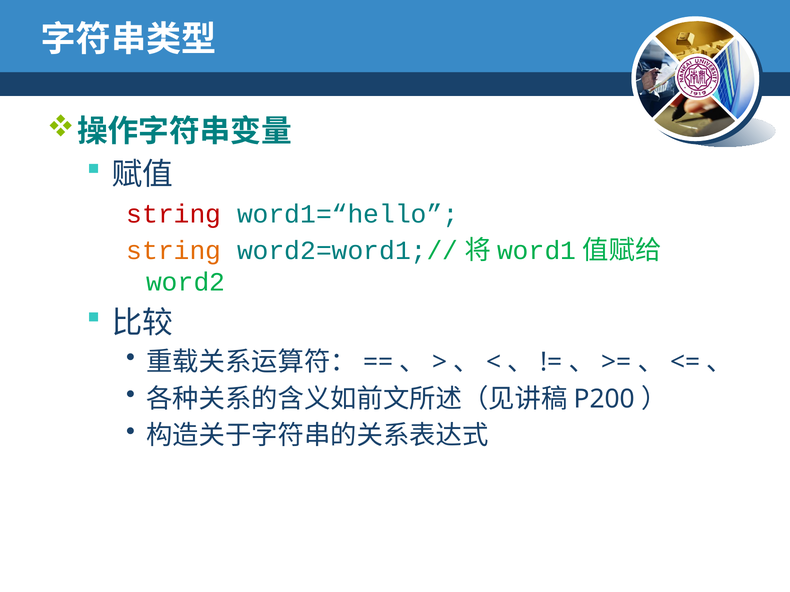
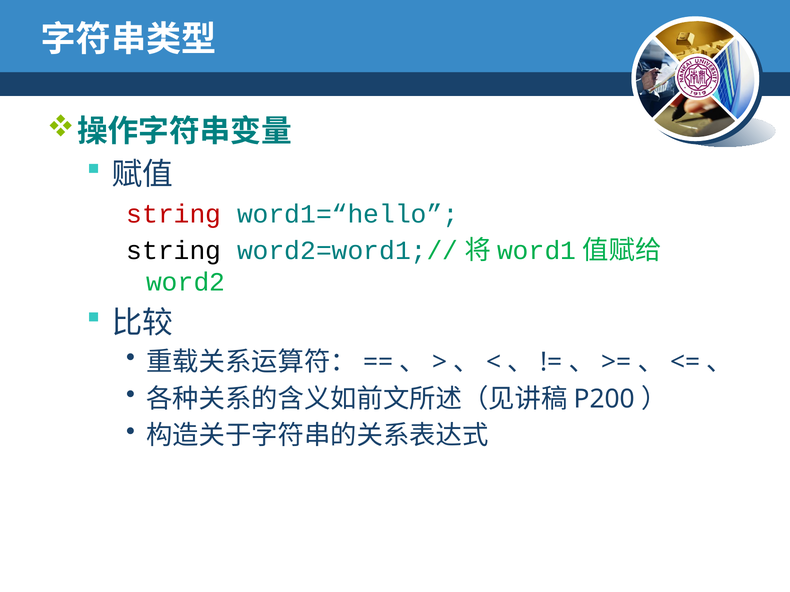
string at (174, 251) colour: orange -> black
